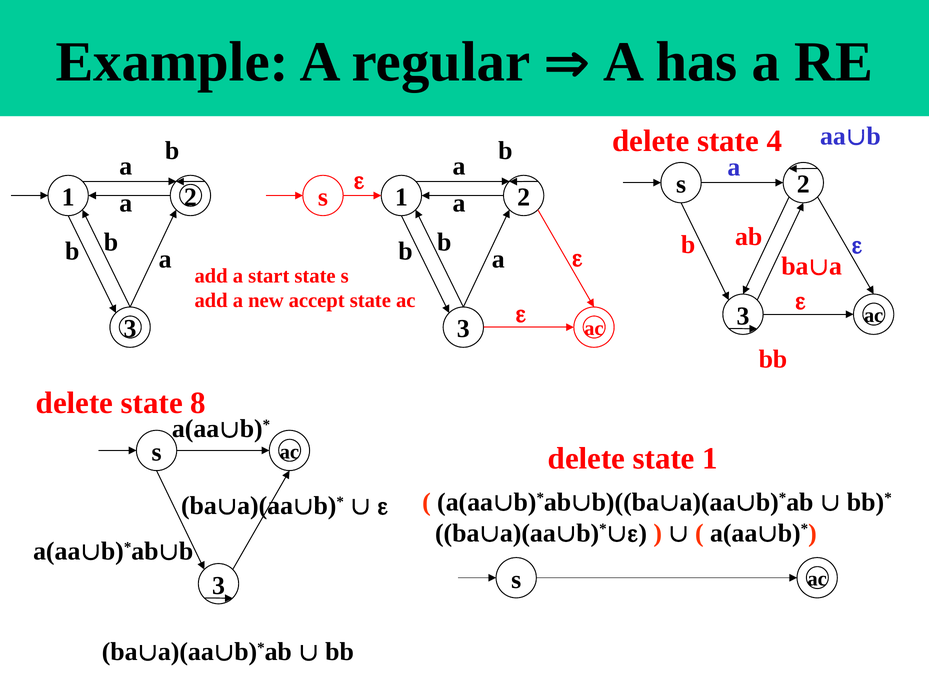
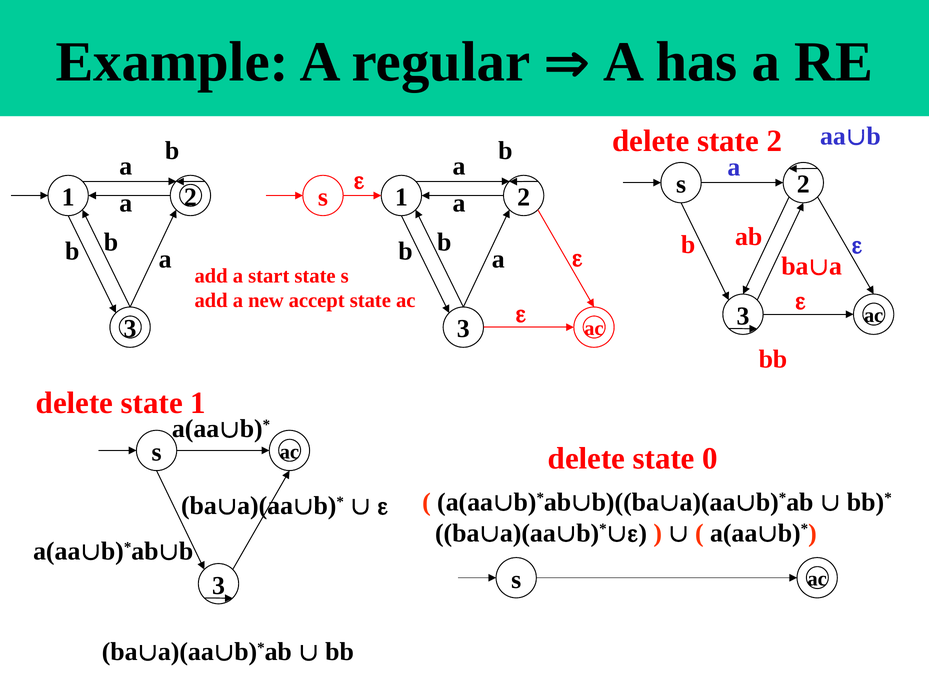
state 4: 4 -> 2
state 8: 8 -> 1
state 1: 1 -> 0
